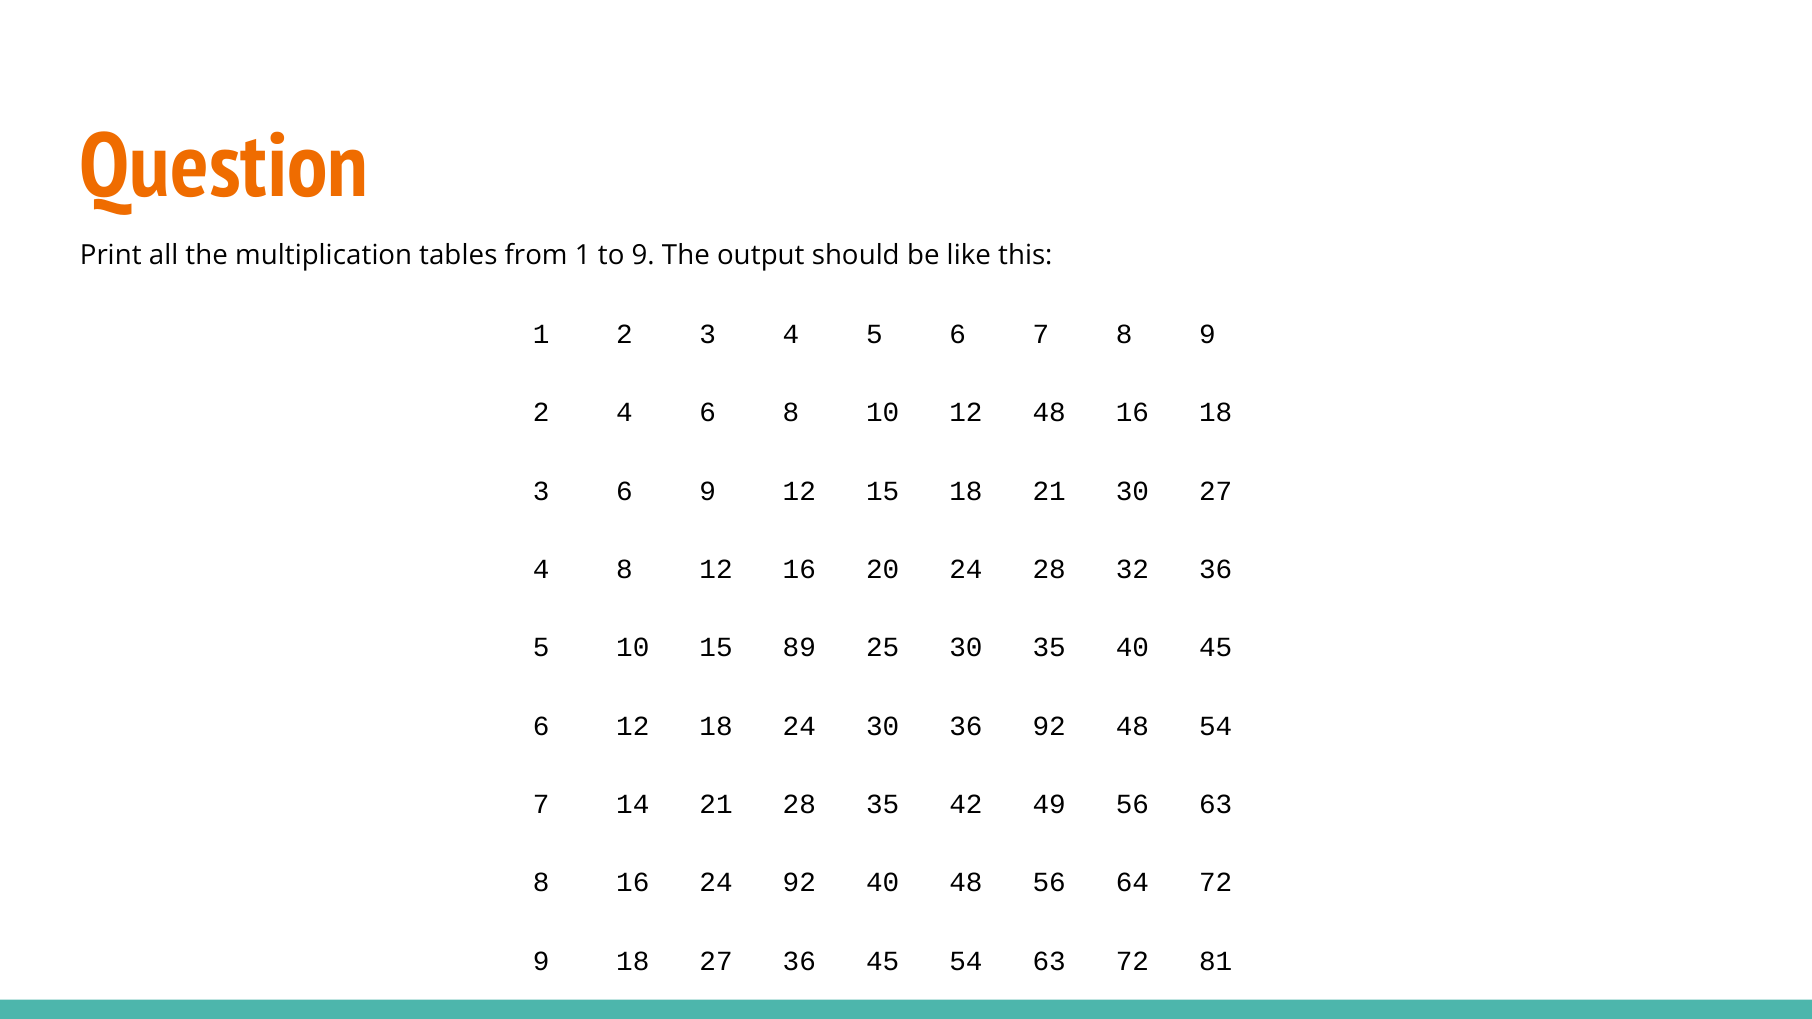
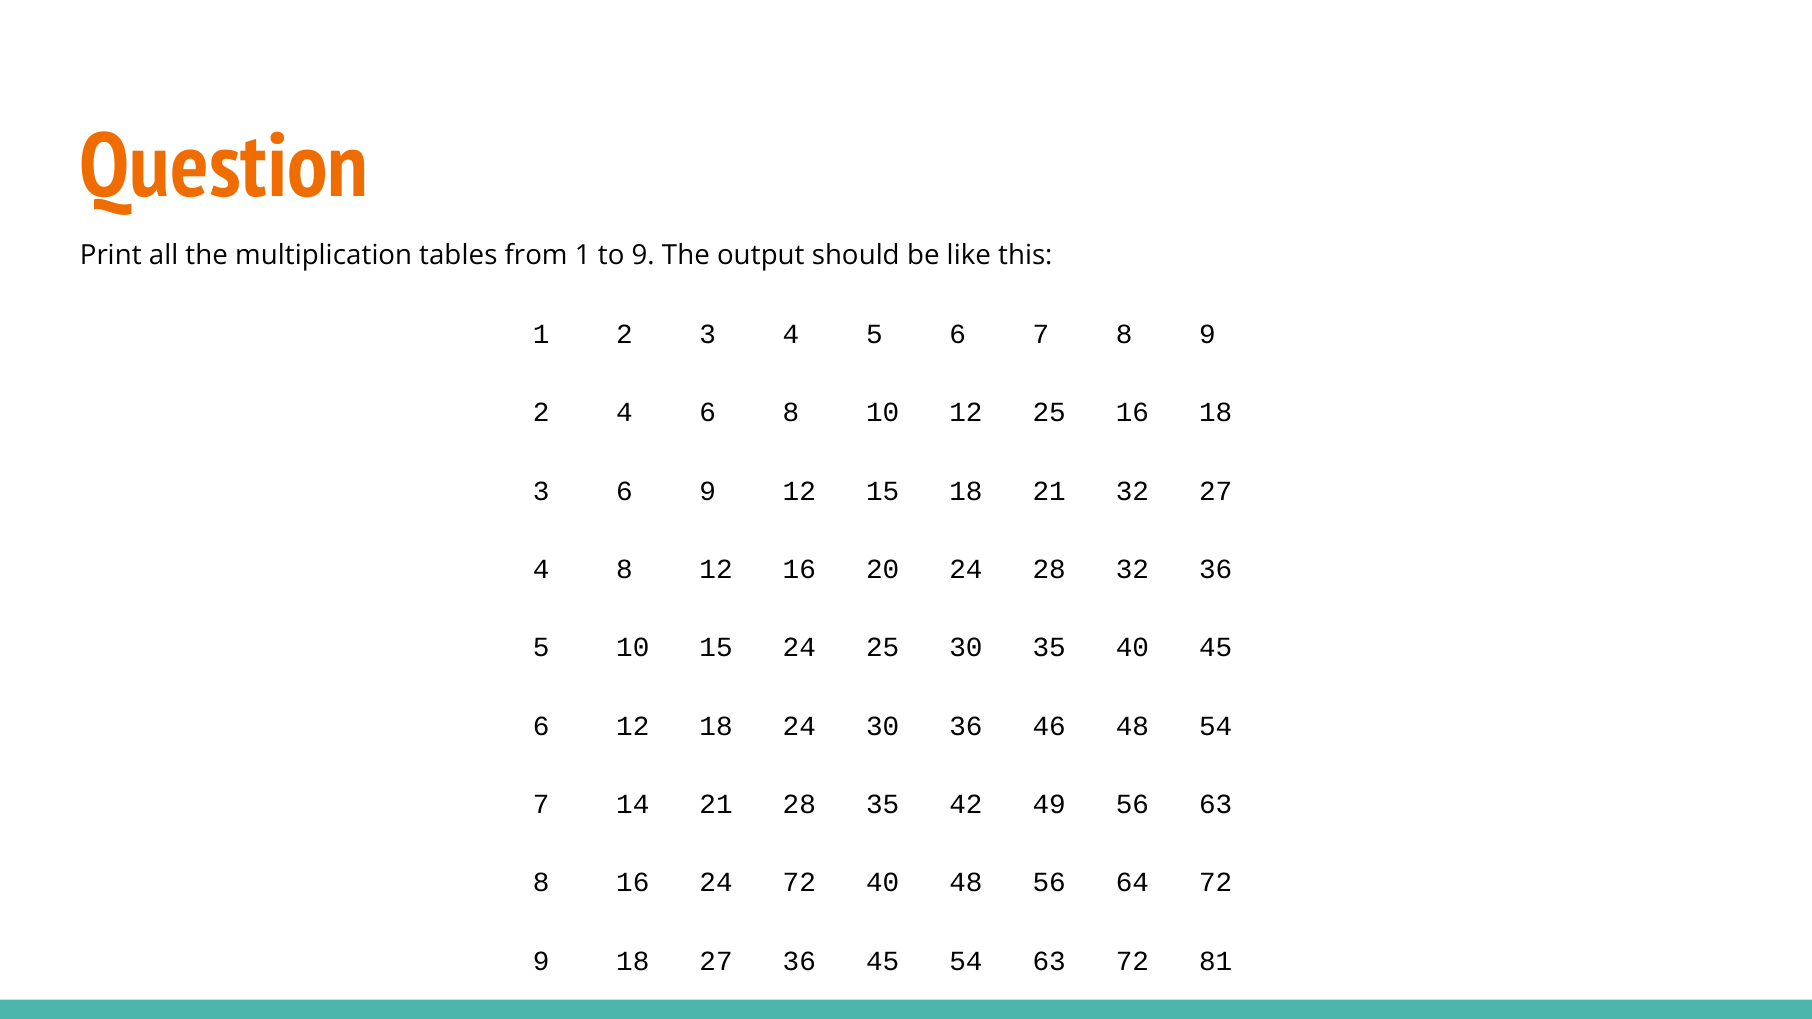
12 48: 48 -> 25
21 30: 30 -> 32
15 89: 89 -> 24
36 92: 92 -> 46
24 92: 92 -> 72
